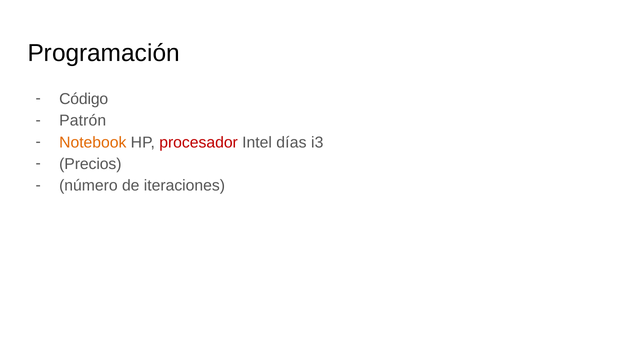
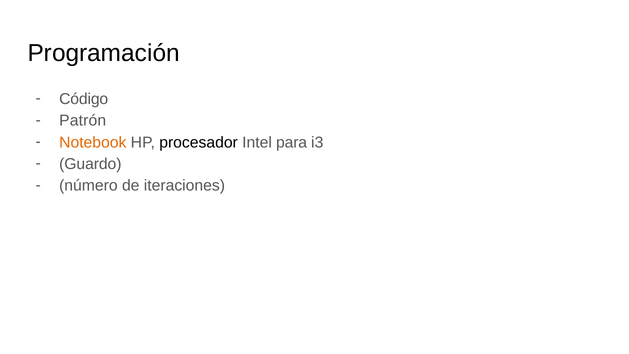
procesador colour: red -> black
días: días -> para
Precios: Precios -> Guardo
